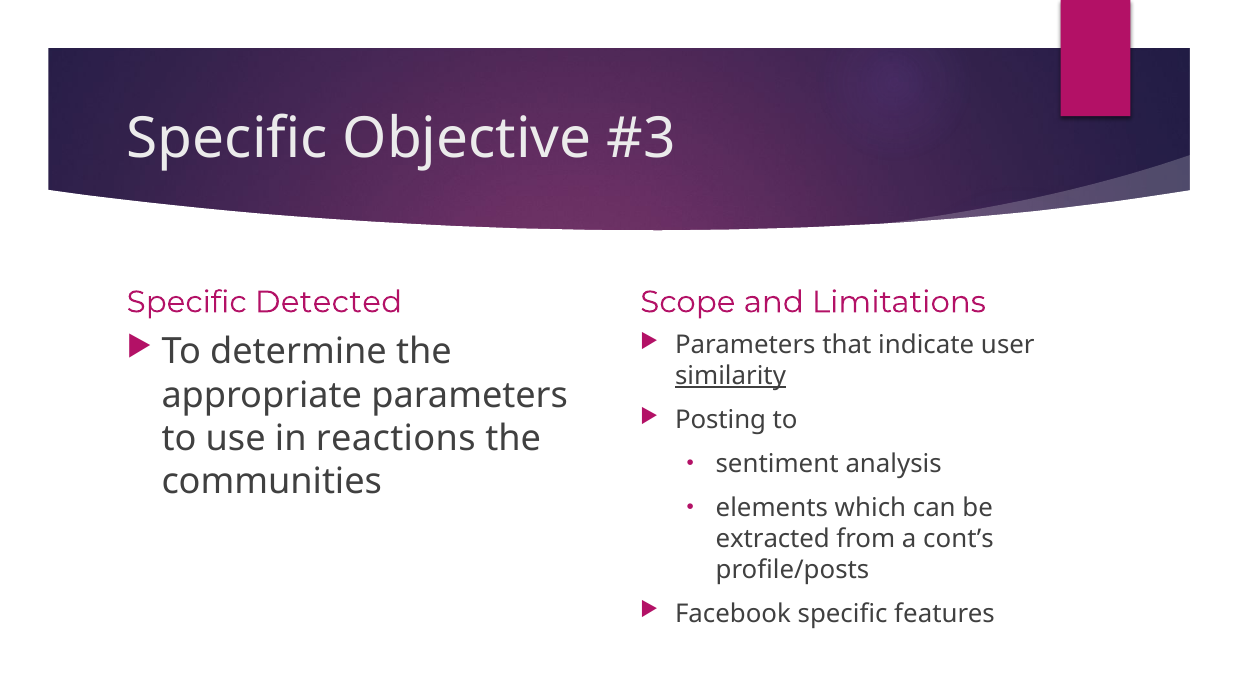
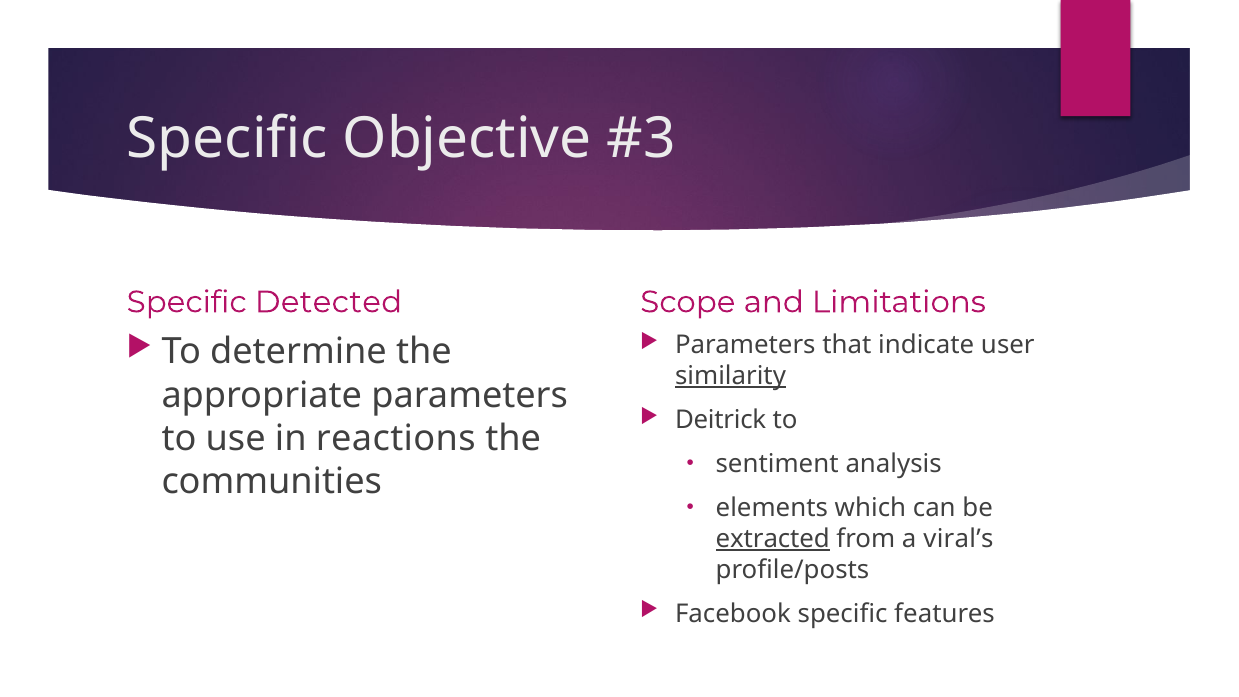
Posting: Posting -> Deitrick
extracted underline: none -> present
cont’s: cont’s -> viral’s
